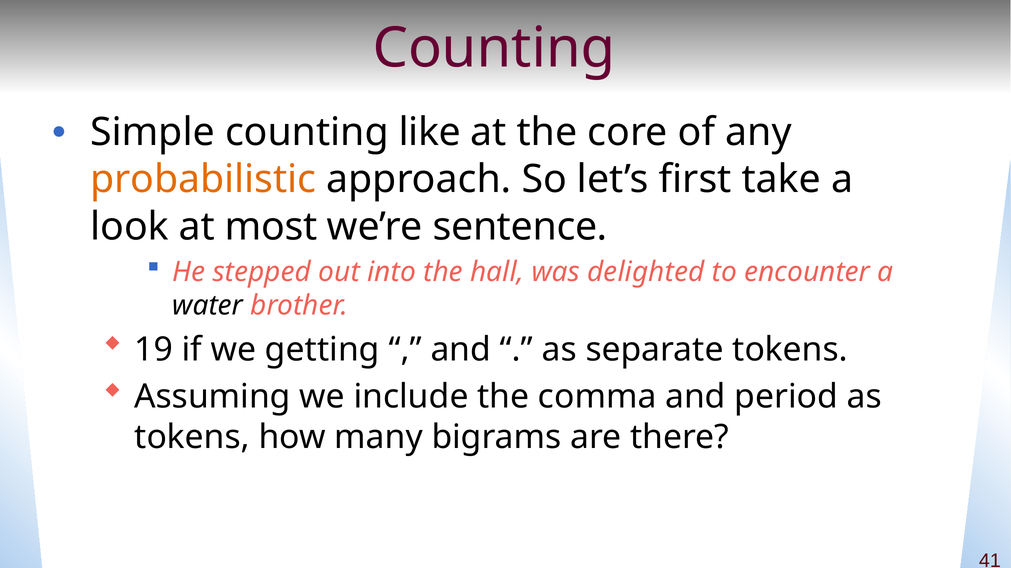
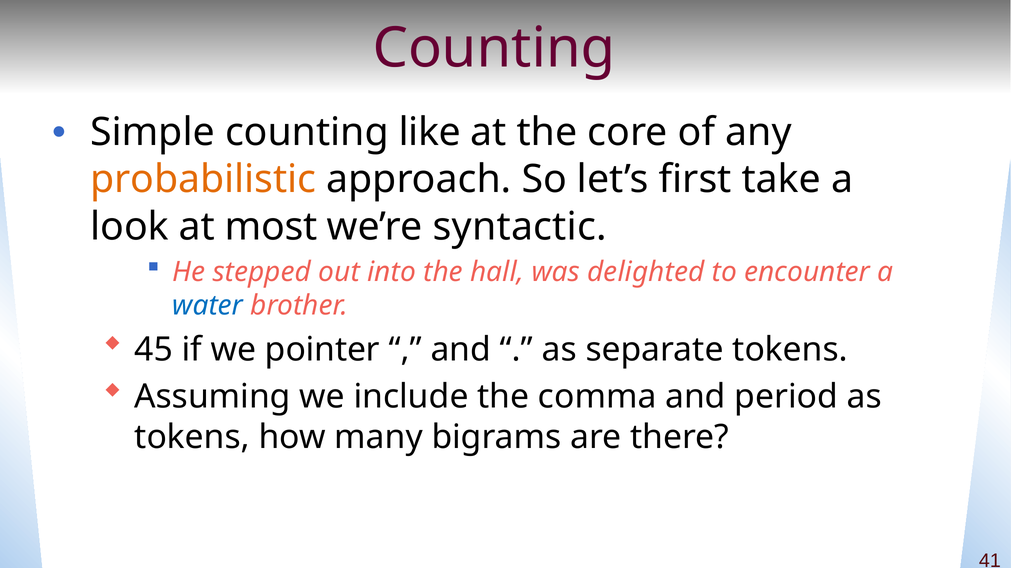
sentence: sentence -> syntactic
water colour: black -> blue
19: 19 -> 45
getting: getting -> pointer
